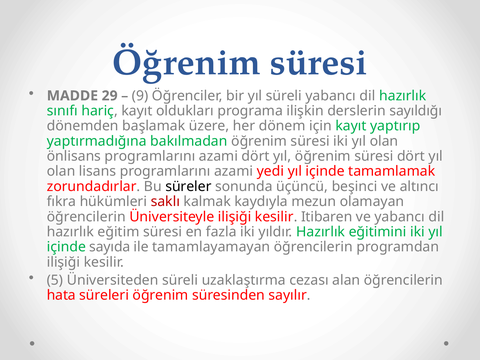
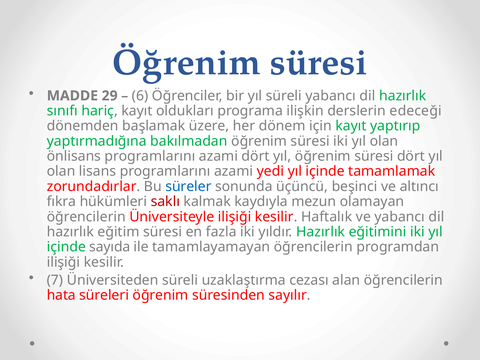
9: 9 -> 6
sayıldığı: sayıldığı -> edeceği
süreler colour: black -> blue
Itibaren: Itibaren -> Haftalık
5: 5 -> 7
